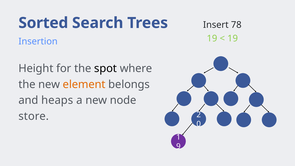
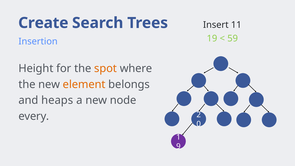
Sorted: Sorted -> Create
78: 78 -> 11
19 at (233, 38): 19 -> 59
spot colour: black -> orange
store: store -> every
